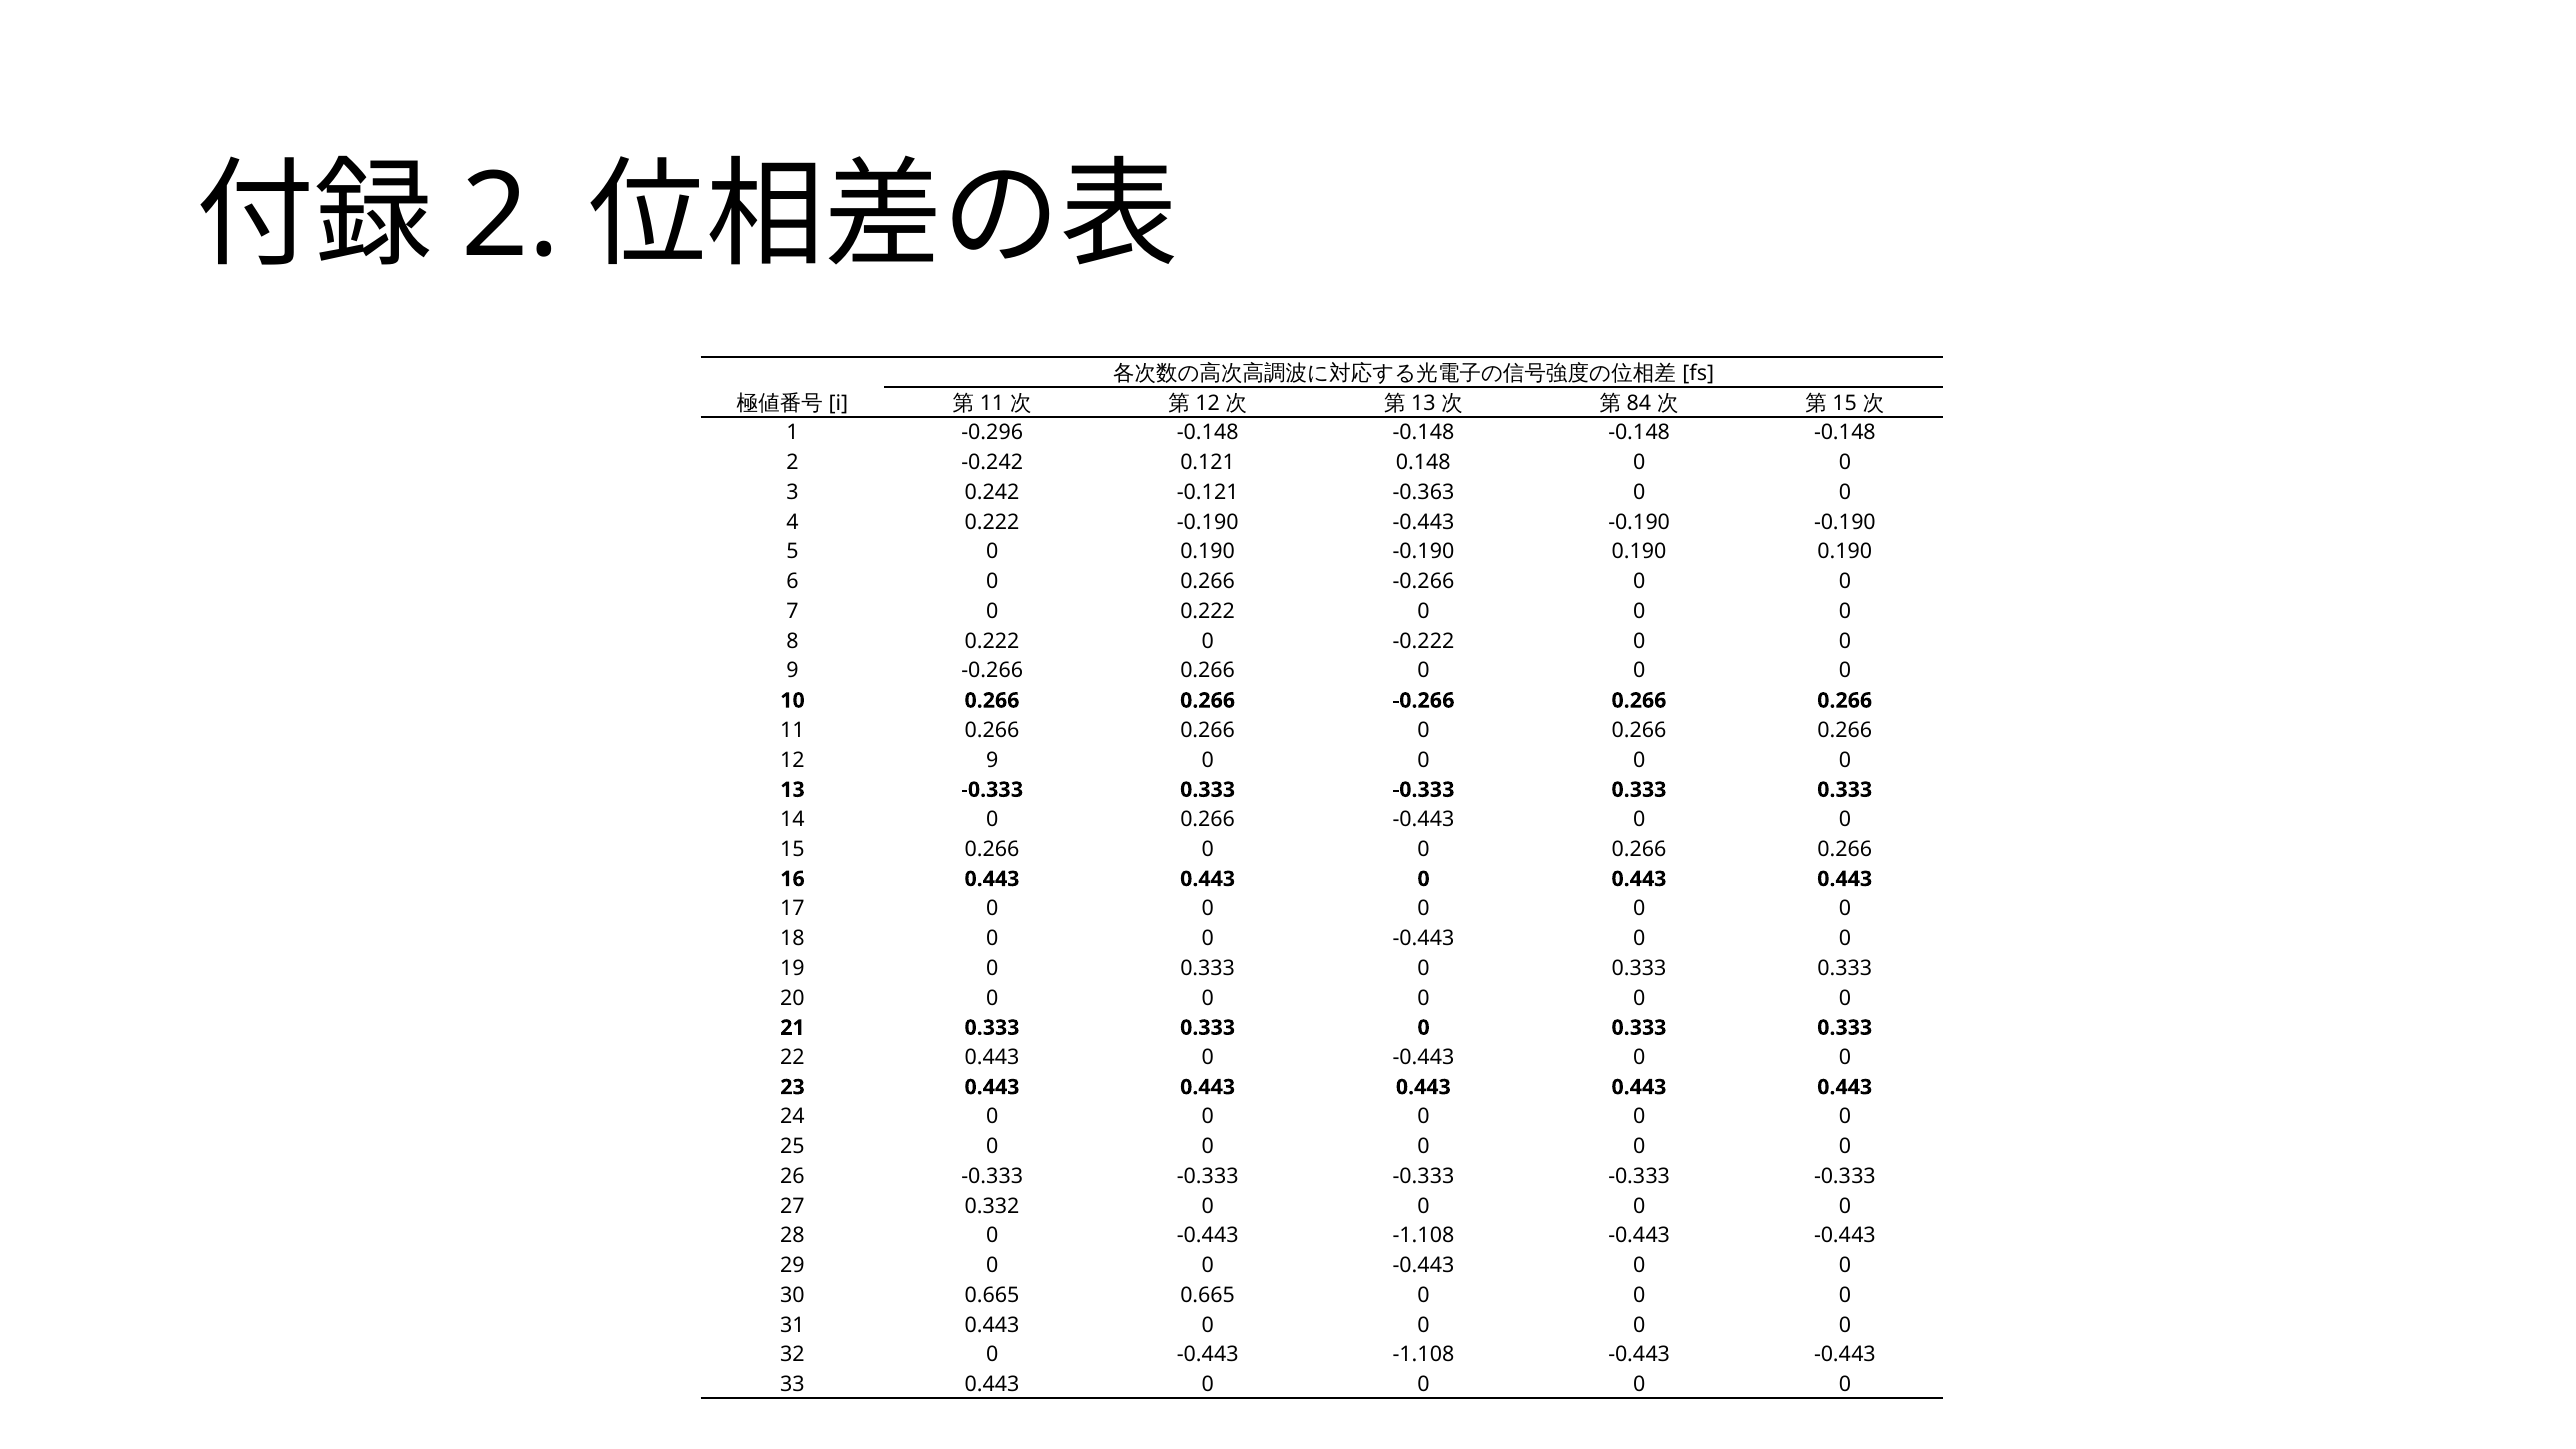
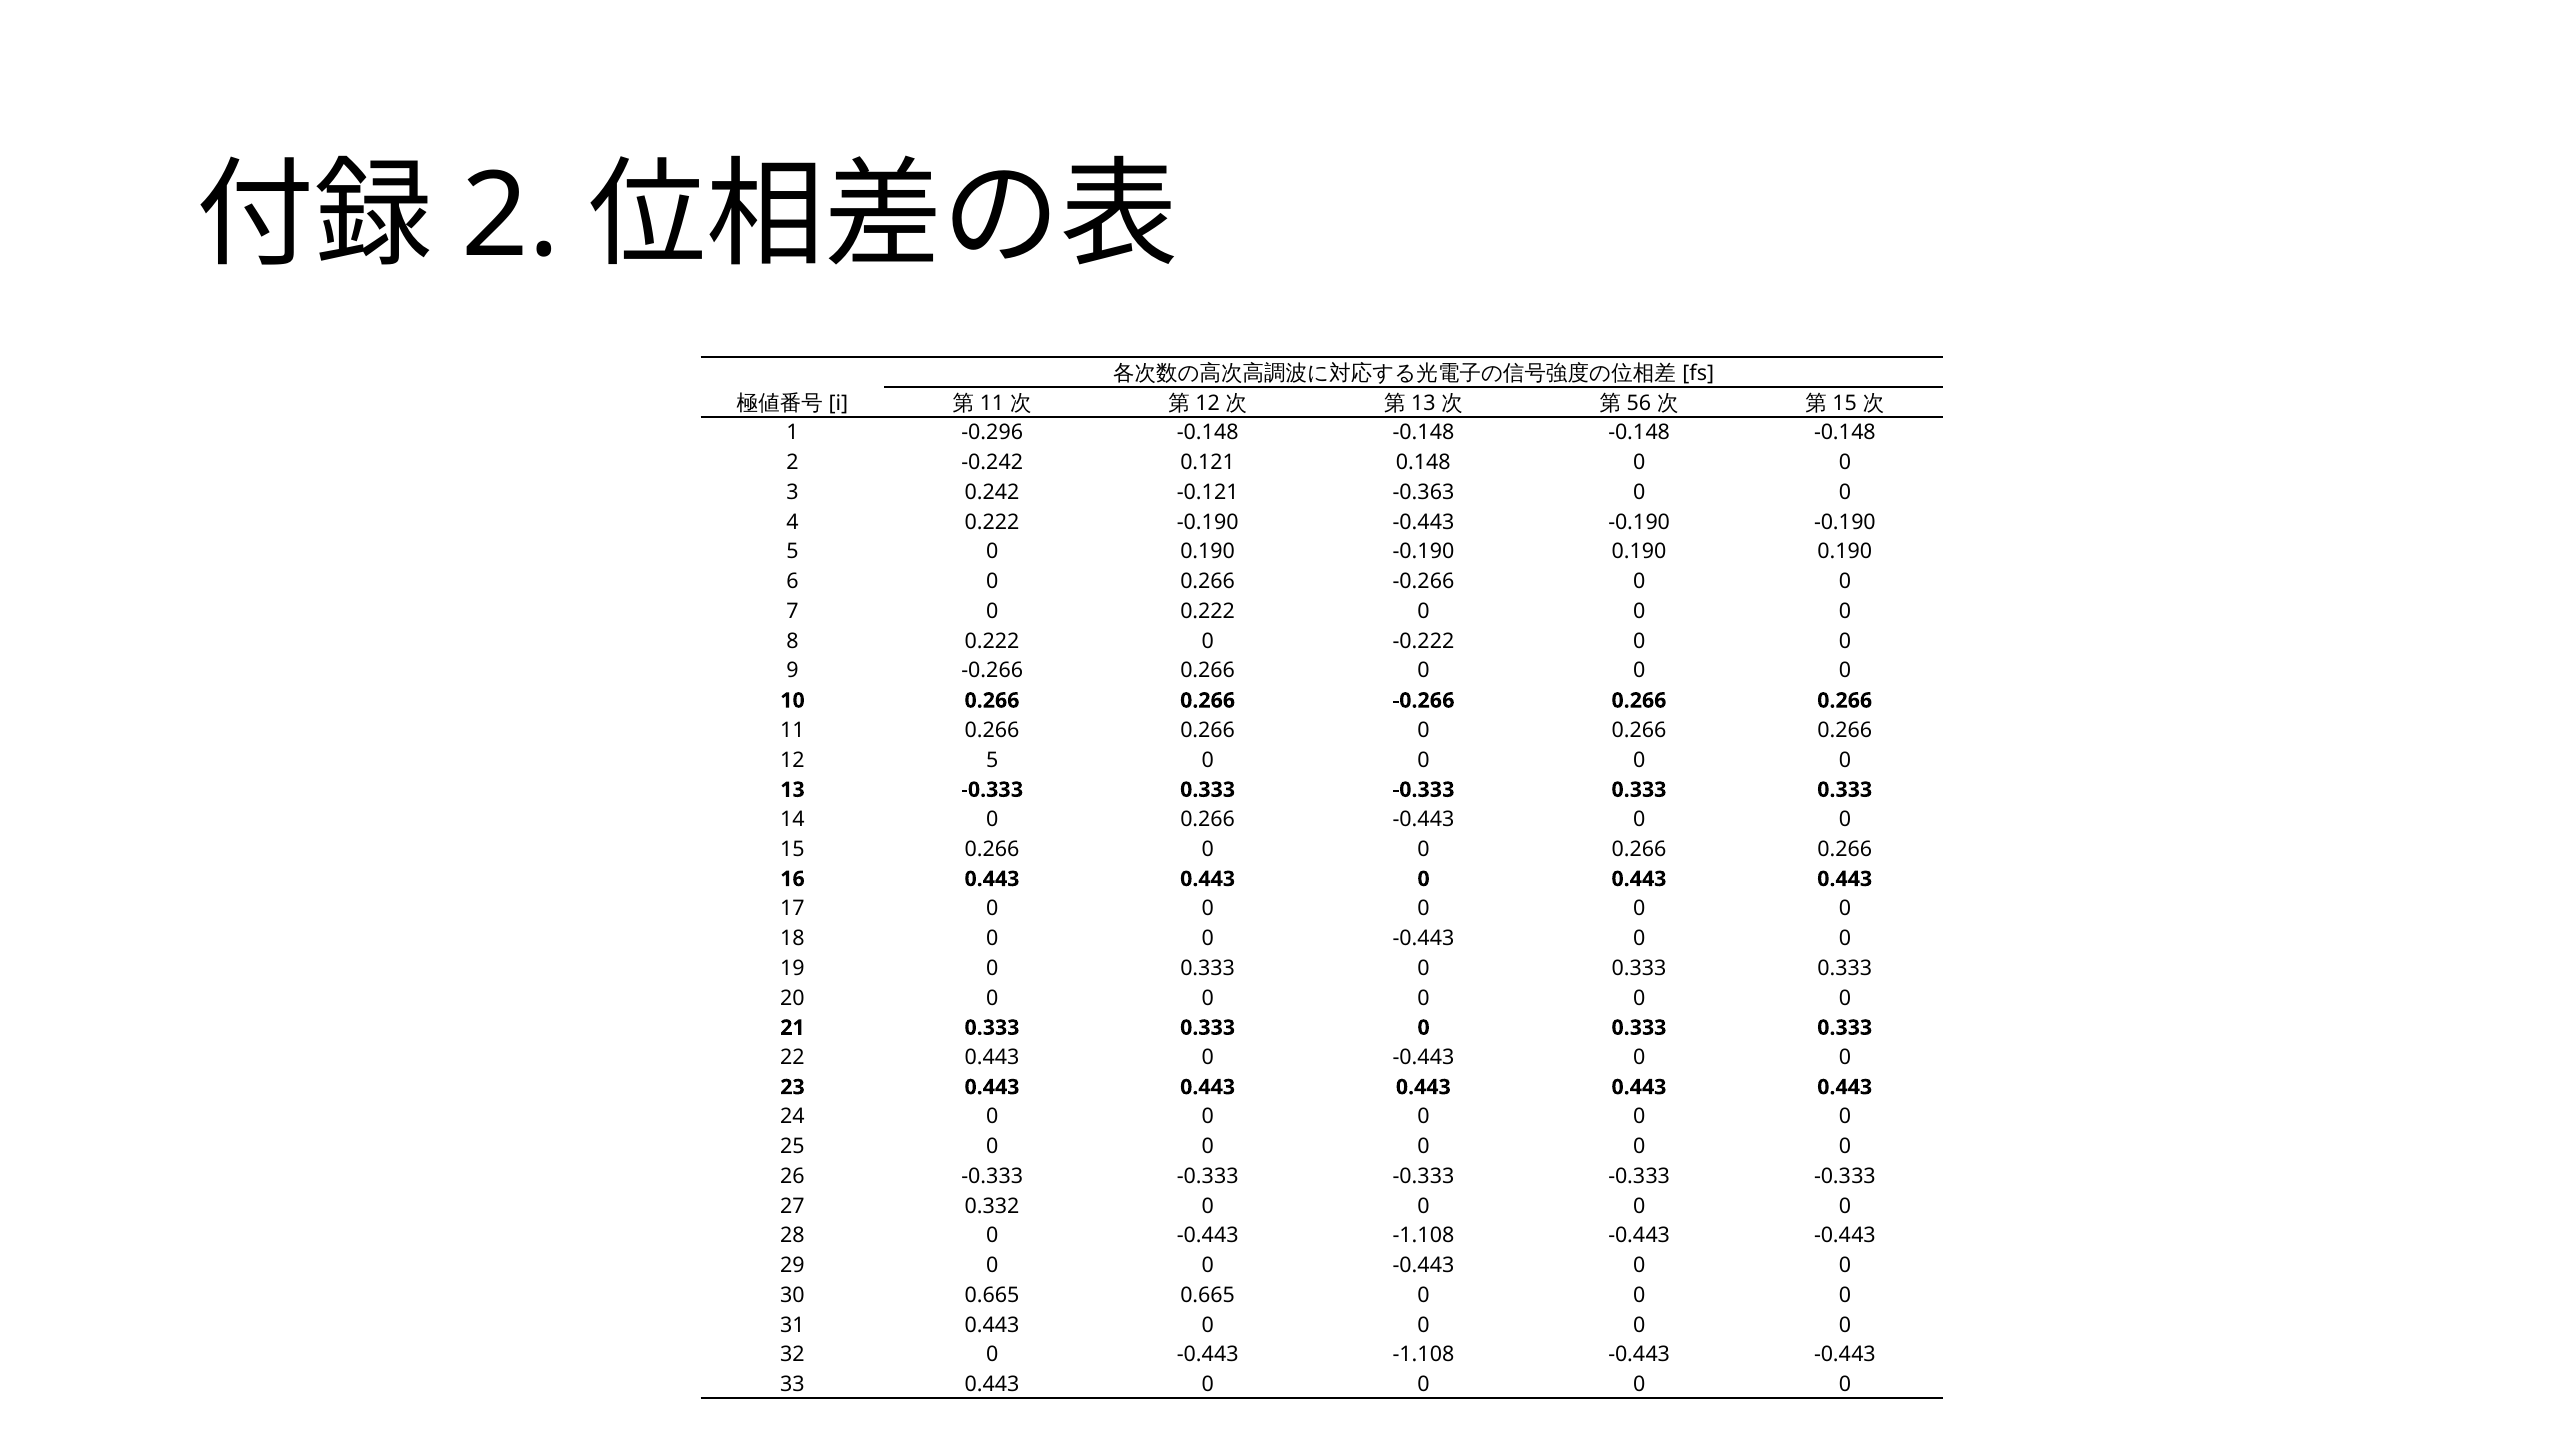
84: 84 -> 56
12 9: 9 -> 5
